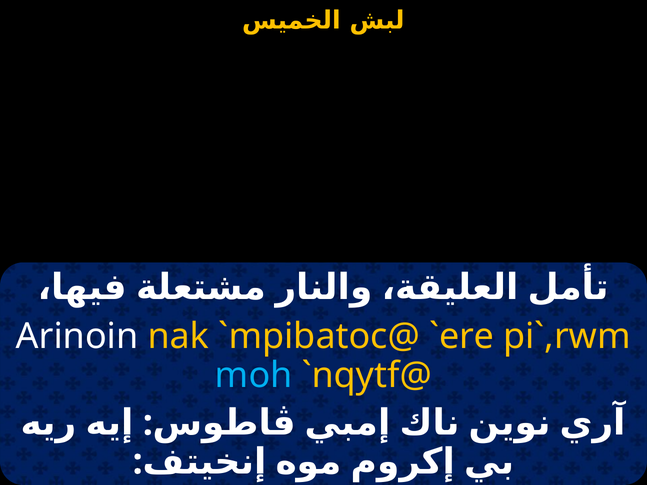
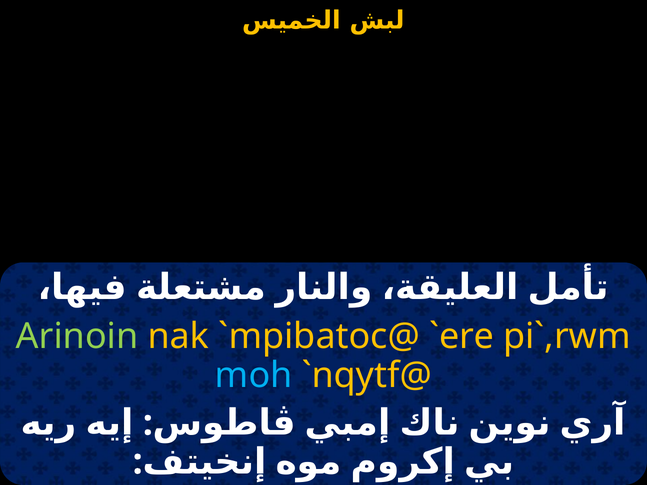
Arinoin colour: white -> light green
